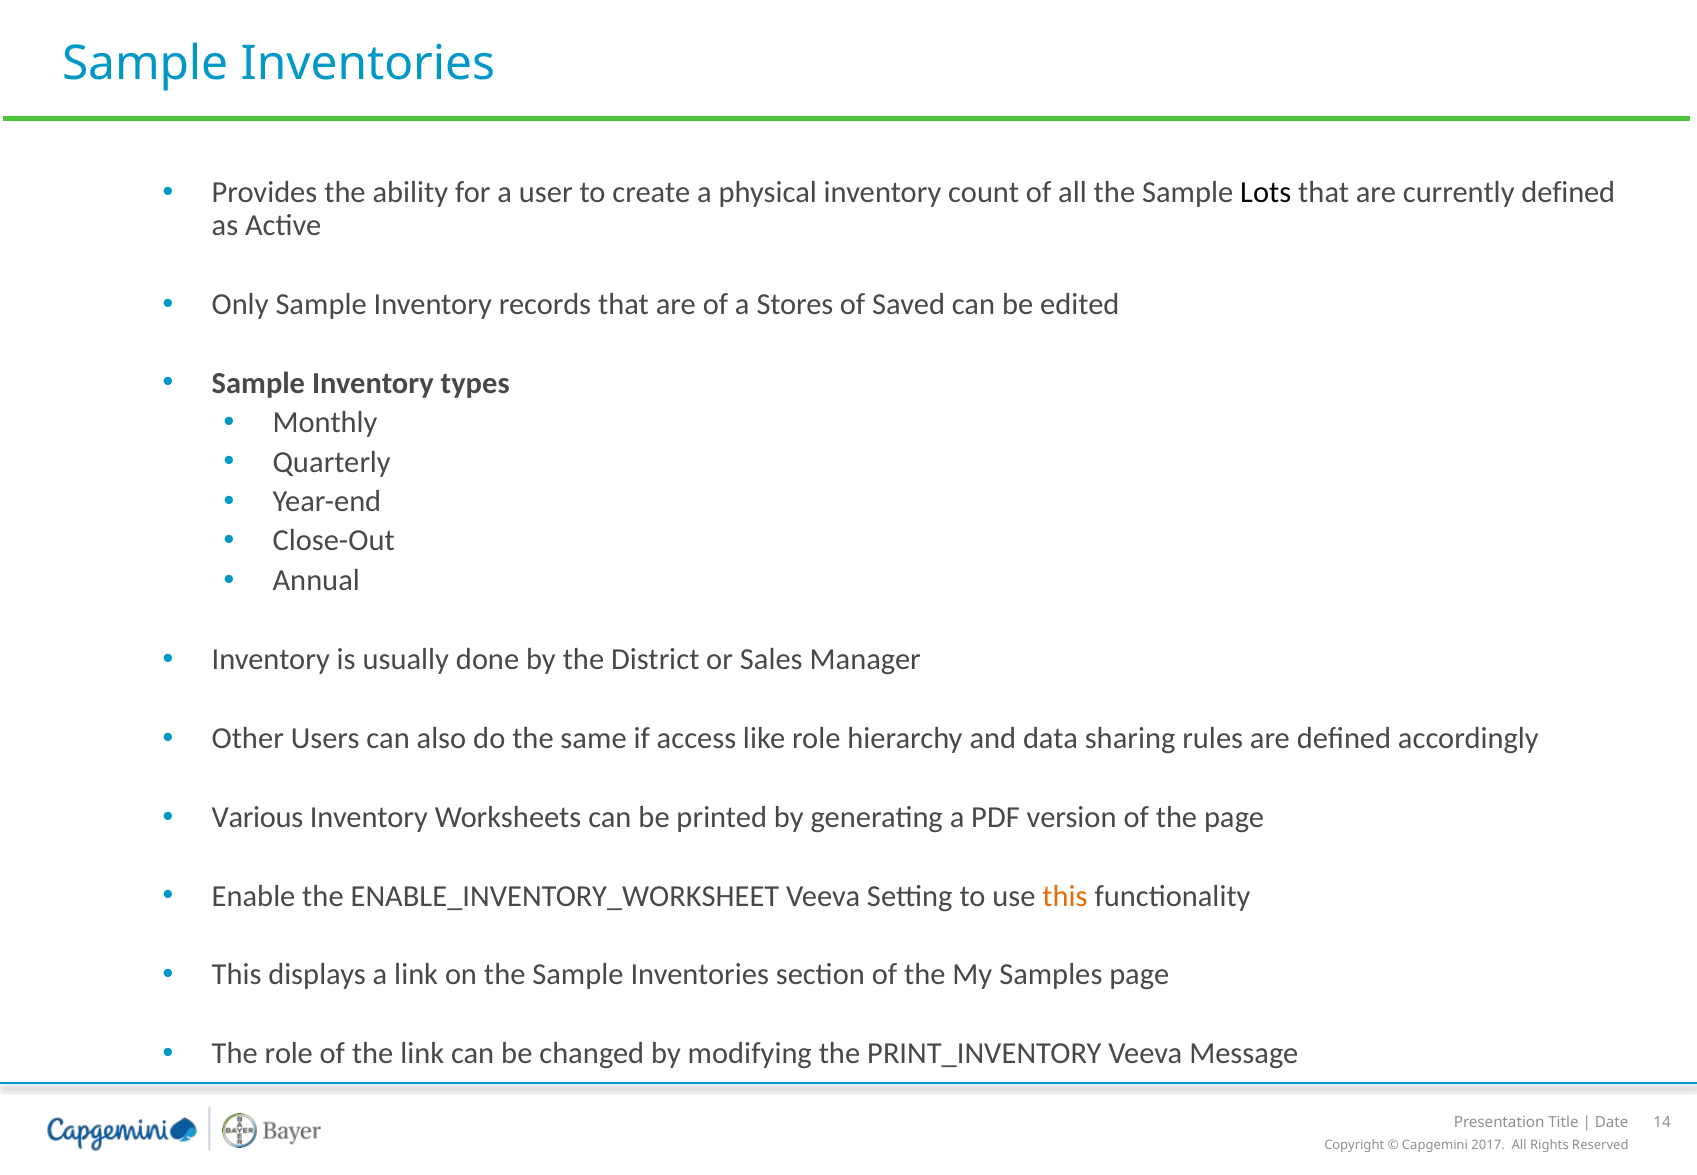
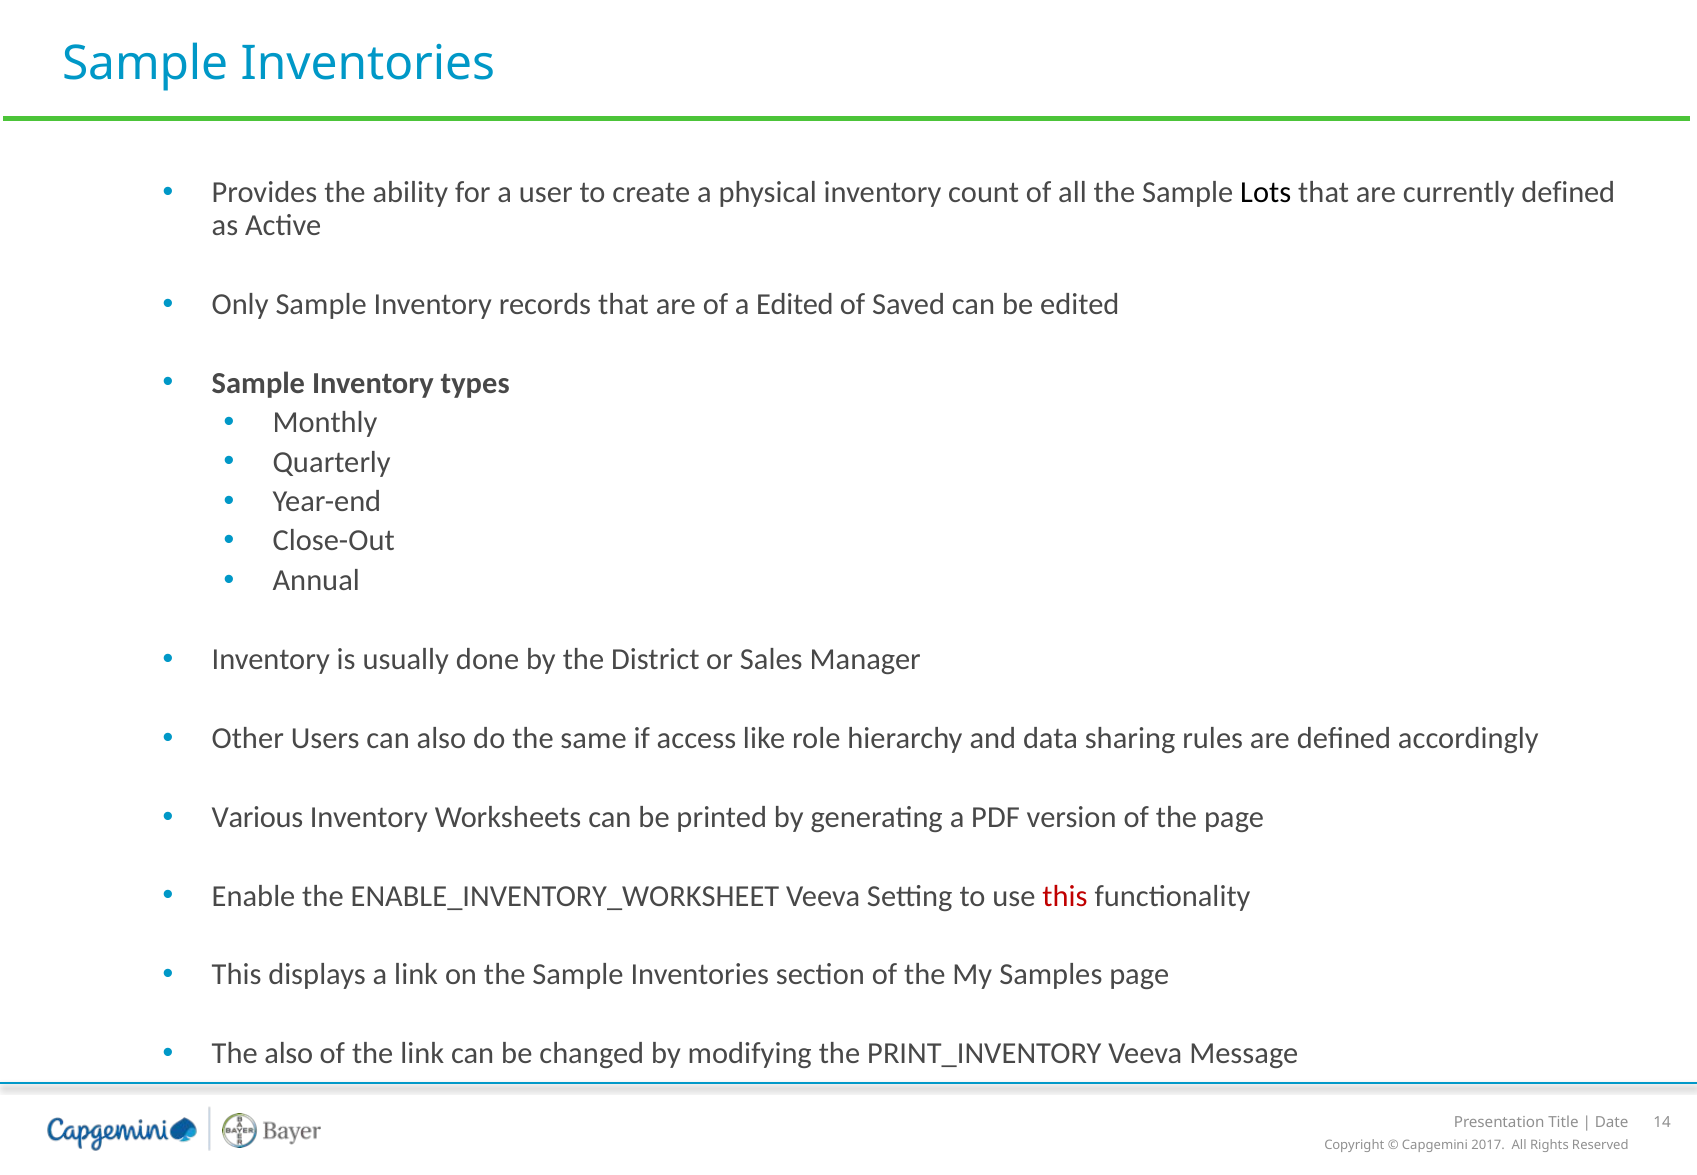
a Stores: Stores -> Edited
this at (1065, 896) colour: orange -> red
The role: role -> also
